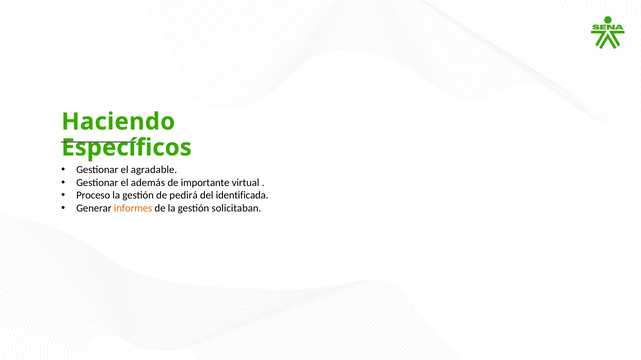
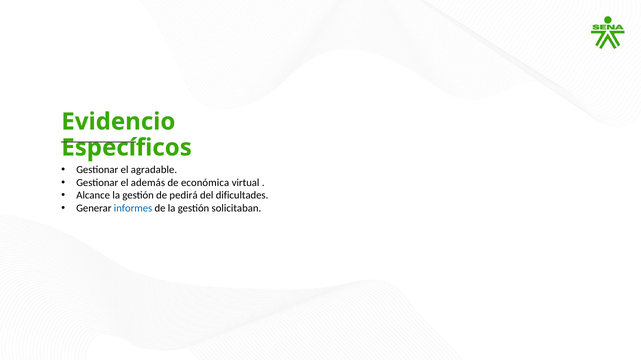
Haciendo: Haciendo -> Evidencio
importante: importante -> económica
Proceso: Proceso -> Alcance
identificada: identificada -> dificultades
informes colour: orange -> blue
